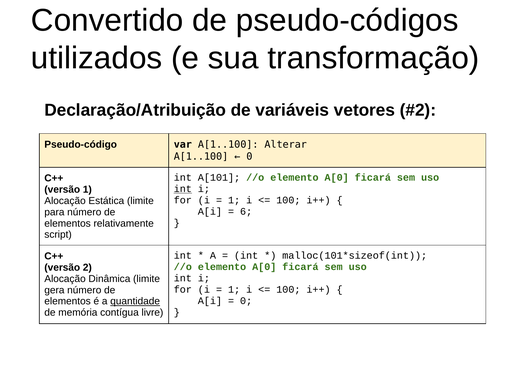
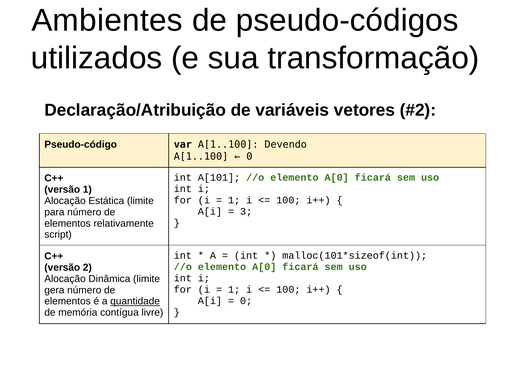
Convertido: Convertido -> Ambientes
Alterar: Alterar -> Devendo
int at (183, 189) underline: present -> none
6: 6 -> 3
